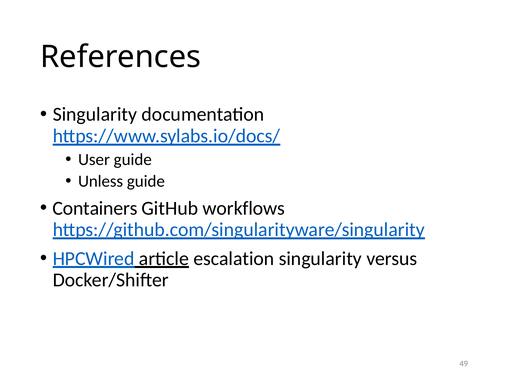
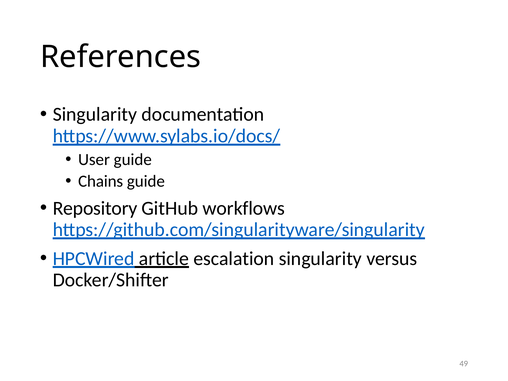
Unless: Unless -> Chains
Containers: Containers -> Repository
